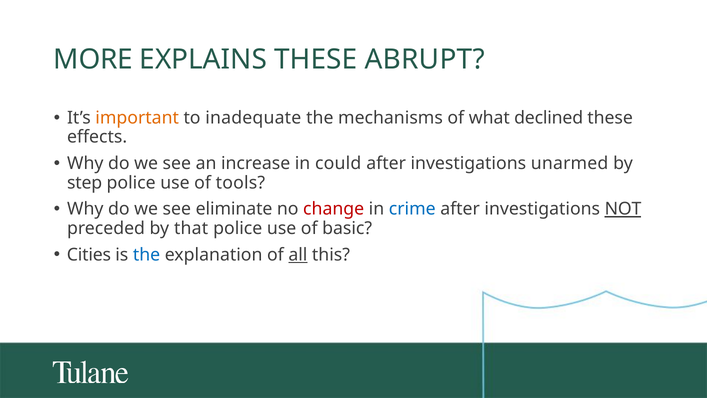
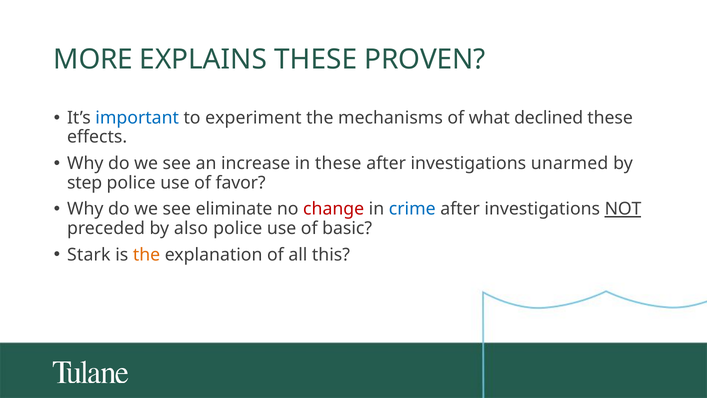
ABRUPT: ABRUPT -> PROVEN
important colour: orange -> blue
inadequate: inadequate -> experiment
in could: could -> these
tools: tools -> favor
that: that -> also
Cities: Cities -> Stark
the at (147, 255) colour: blue -> orange
all underline: present -> none
